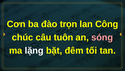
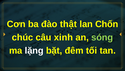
trọn: trọn -> thật
Công: Công -> Chốn
tuôn: tuôn -> xinh
sóng colour: pink -> light green
